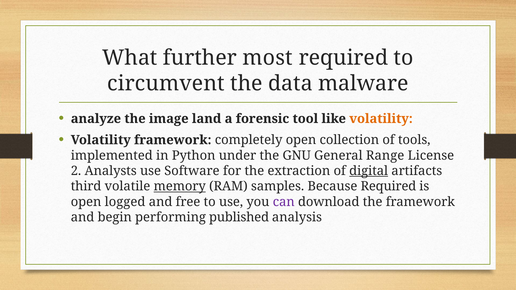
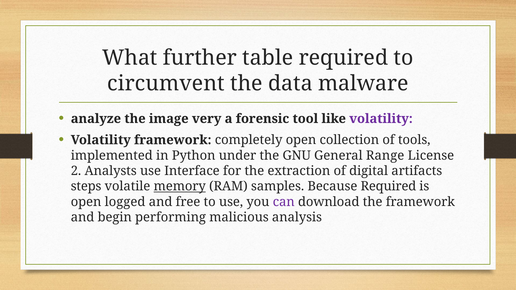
most: most -> table
land: land -> very
volatility at (381, 119) colour: orange -> purple
Software: Software -> Interface
digital underline: present -> none
third: third -> steps
published: published -> malicious
